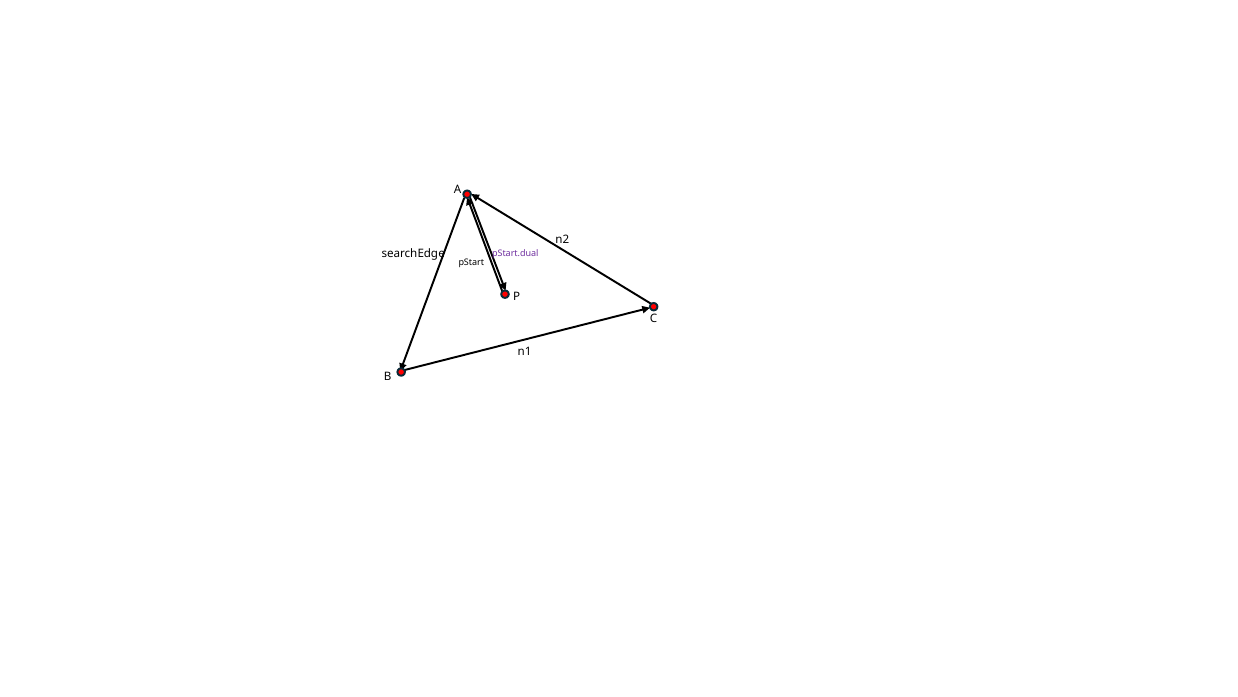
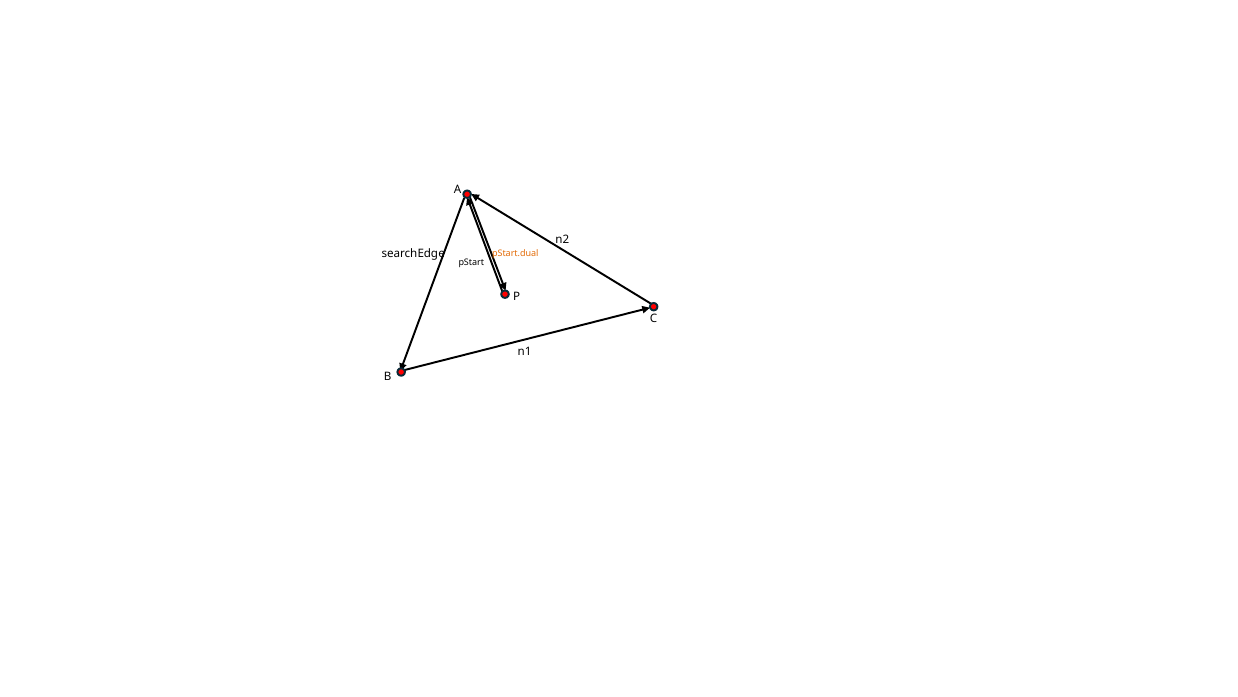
pStart.dual colour: purple -> orange
